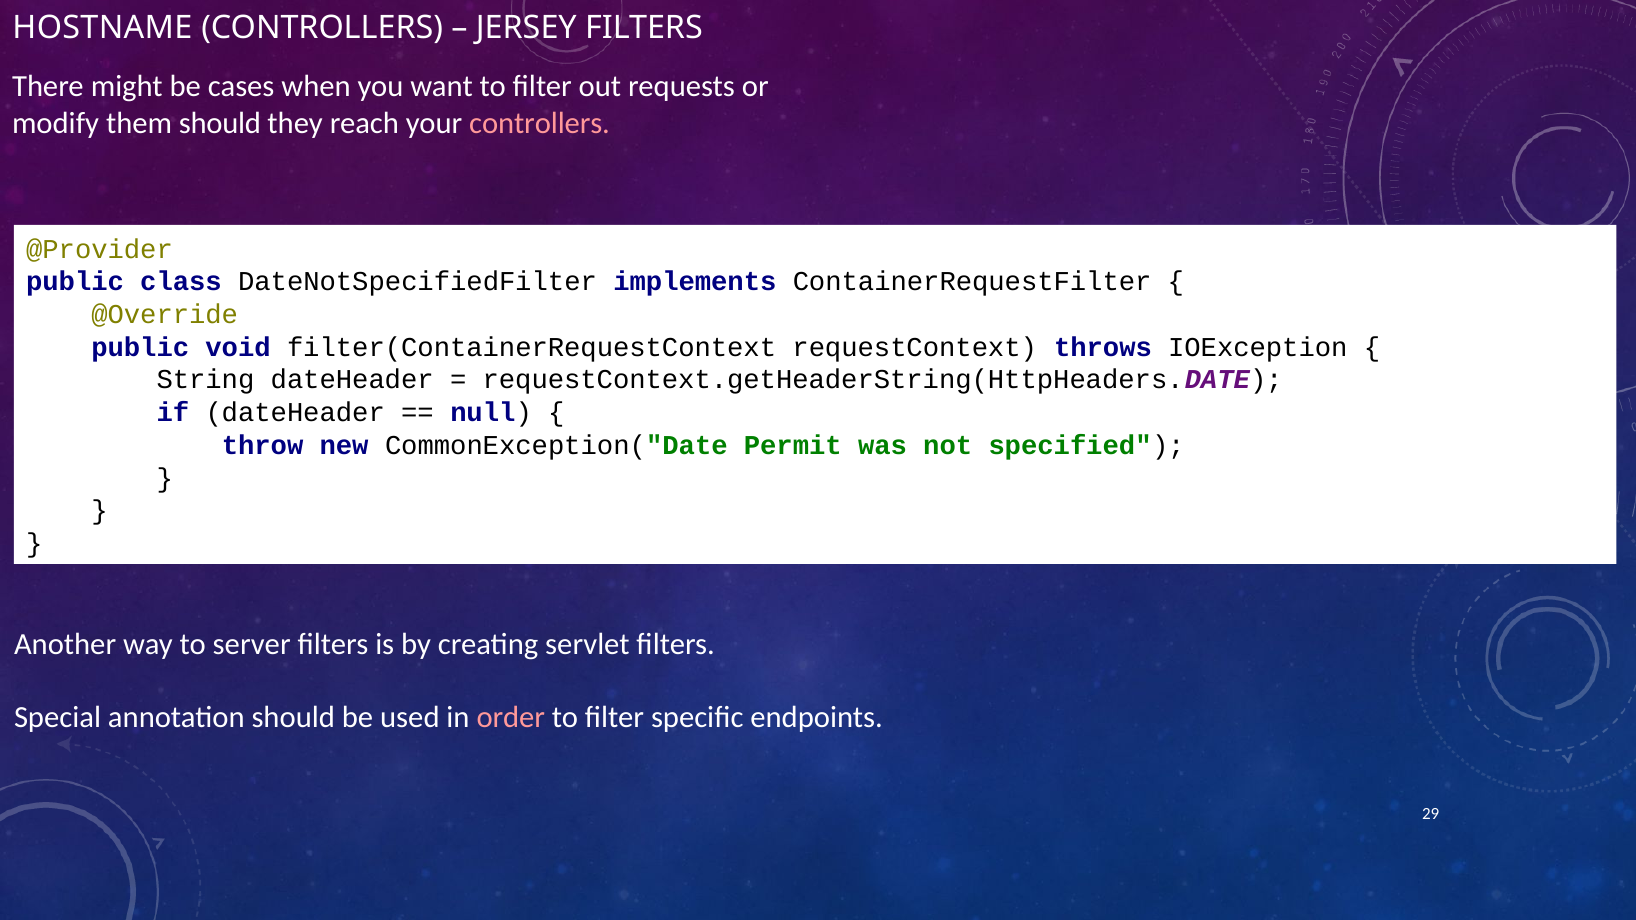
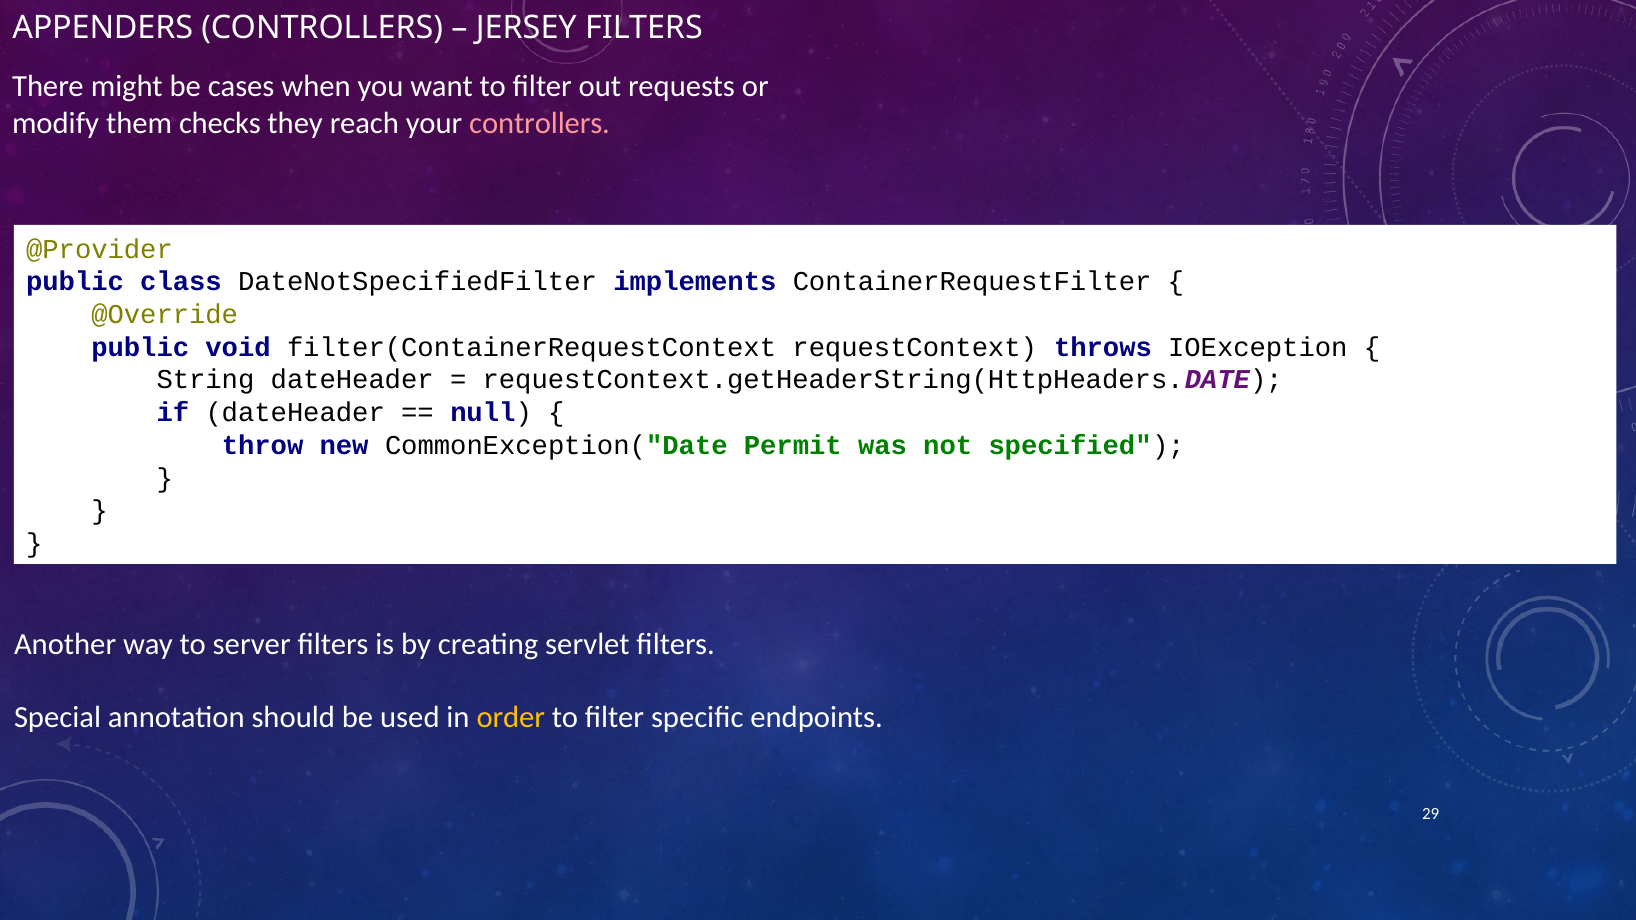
HOSTNAME: HOSTNAME -> APPENDERS
them should: should -> checks
order colour: pink -> yellow
